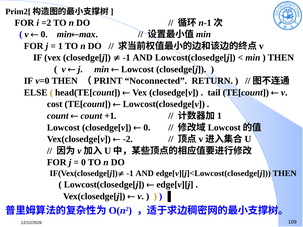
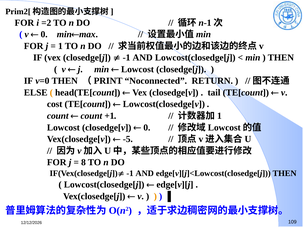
-2: -2 -> -5
0 at (83, 163): 0 -> 8
